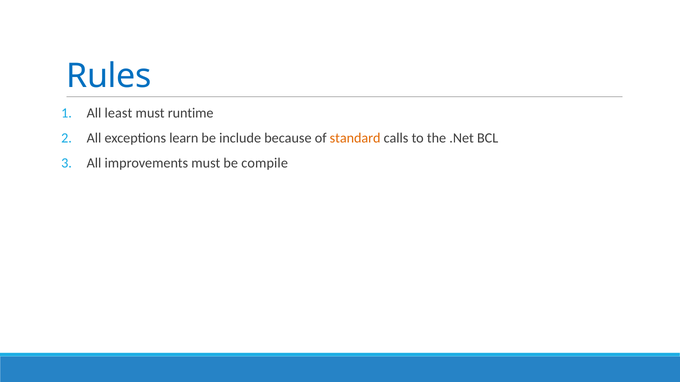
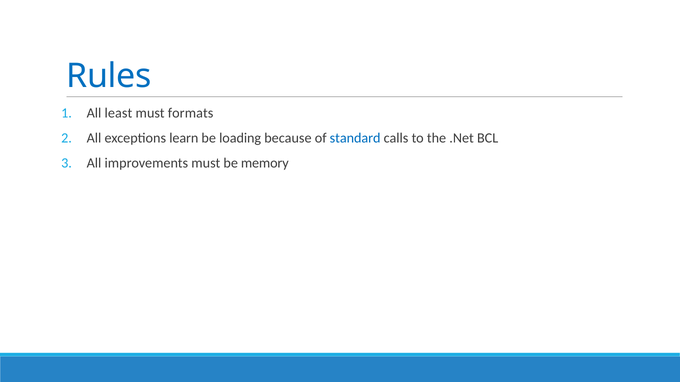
runtime: runtime -> formats
include: include -> loading
standard colour: orange -> blue
compile: compile -> memory
